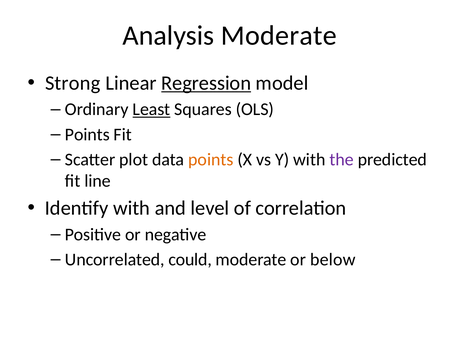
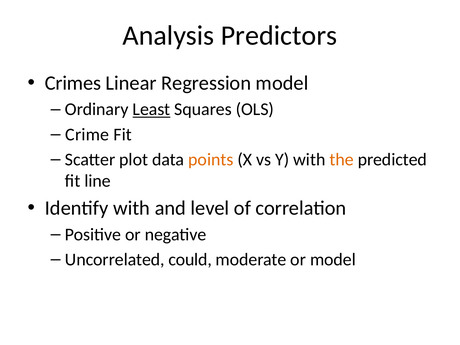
Analysis Moderate: Moderate -> Predictors
Strong: Strong -> Crimes
Regression underline: present -> none
Points at (87, 134): Points -> Crime
the colour: purple -> orange
or below: below -> model
